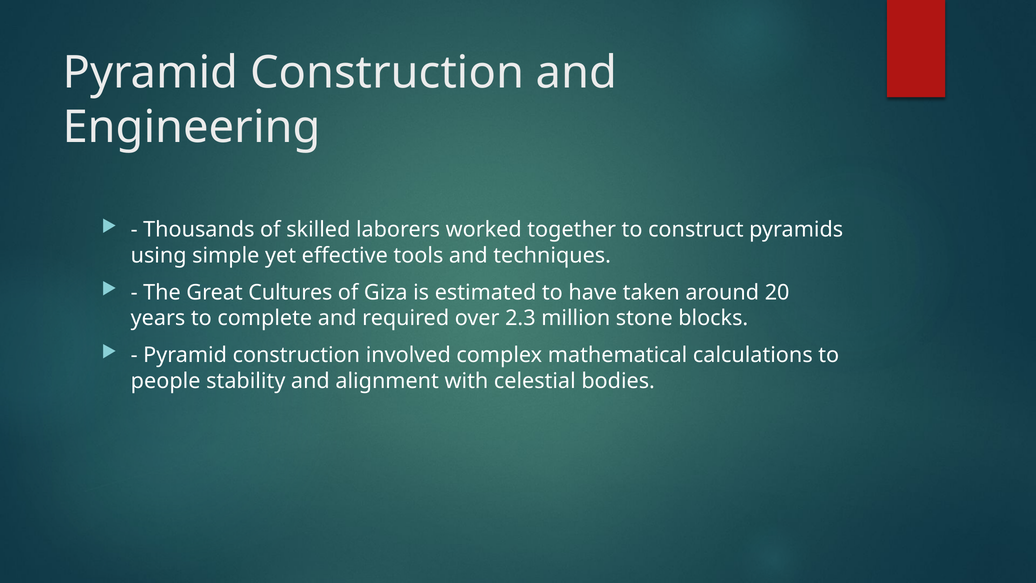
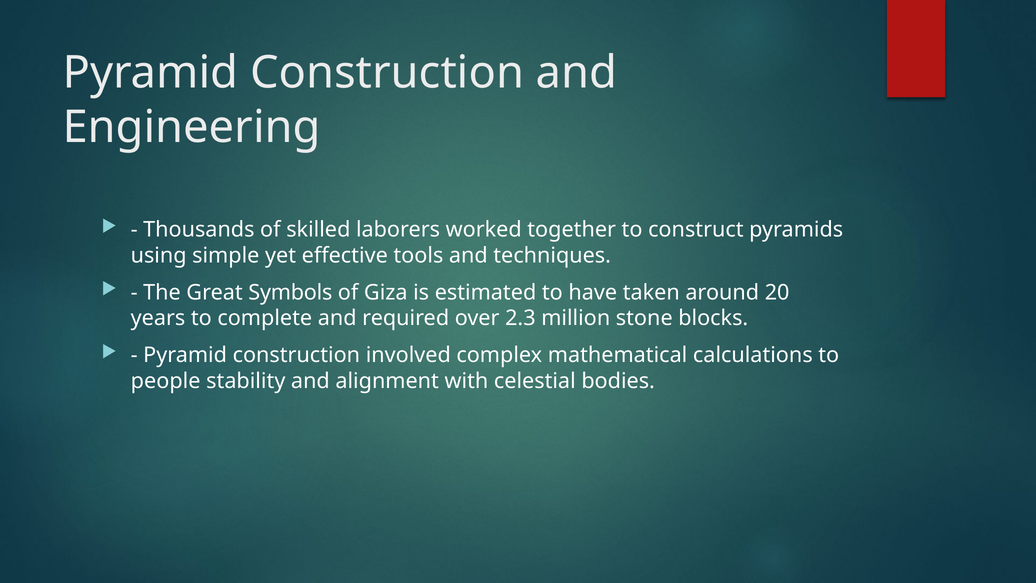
Cultures: Cultures -> Symbols
